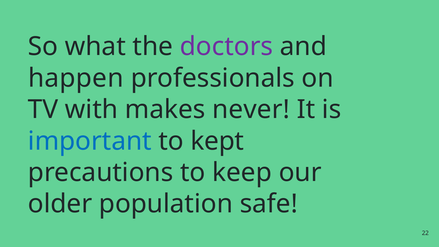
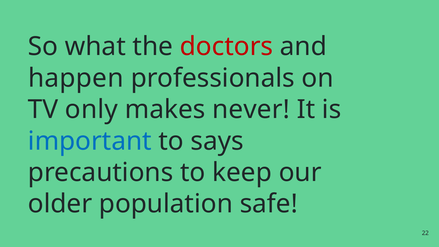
doctors colour: purple -> red
with: with -> only
kept: kept -> says
